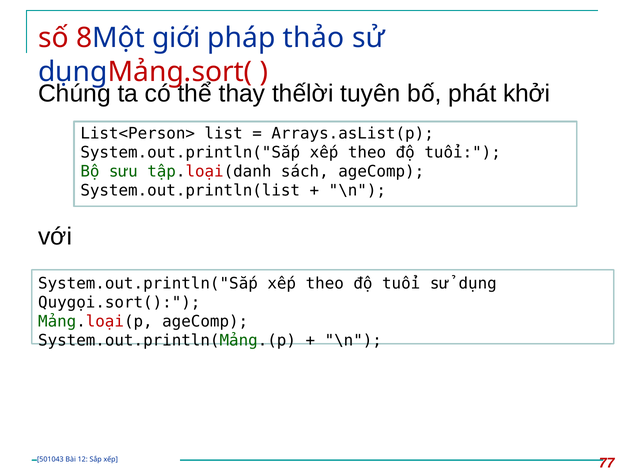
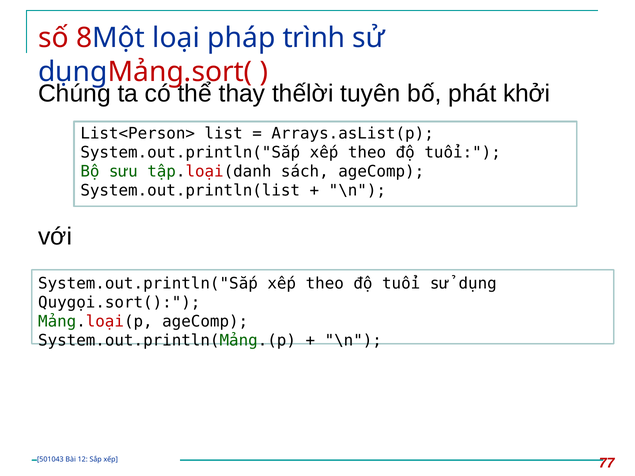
giới: giới -> loại
thảo: thảo -> trình
